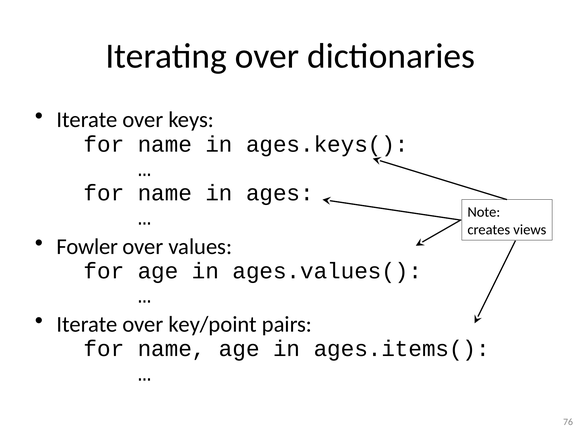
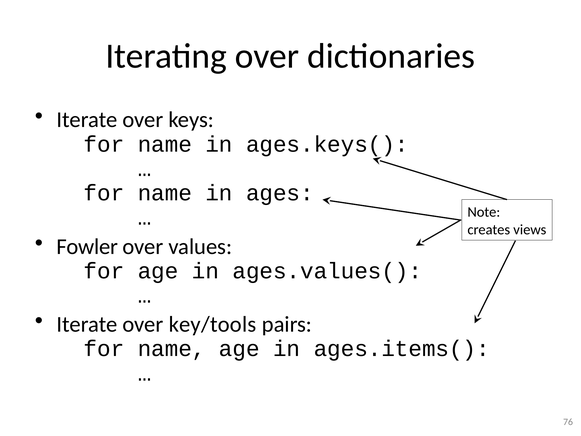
key/point: key/point -> key/tools
